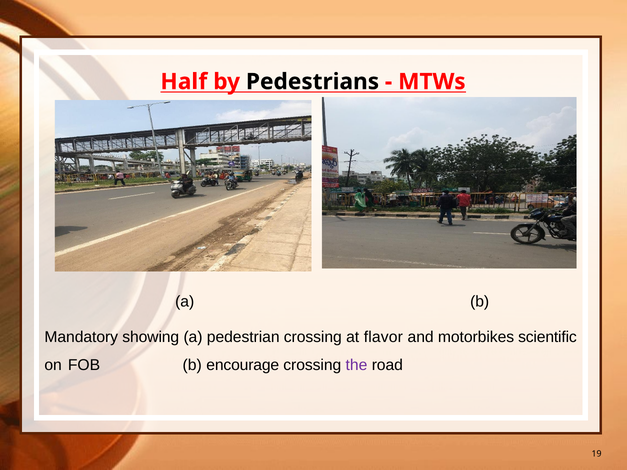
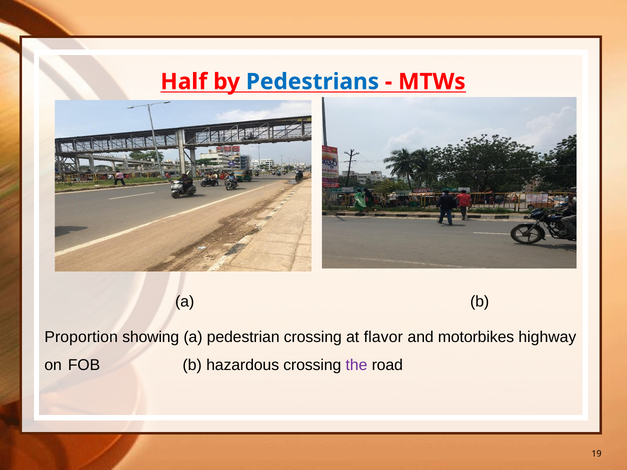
Pedestrians colour: black -> blue
Mandatory: Mandatory -> Proportion
scientific: scientific -> highway
encourage: encourage -> hazardous
